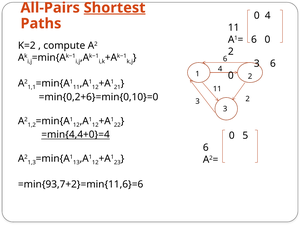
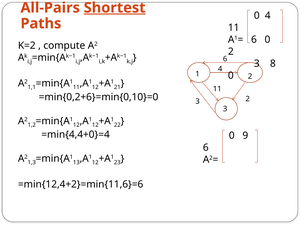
3 6: 6 -> 8
=min{4,4+0}=4 underline: present -> none
5: 5 -> 9
=min{93,7+2}=min{11,6}=6: =min{93,7+2}=min{11,6}=6 -> =min{12,4+2}=min{11,6}=6
